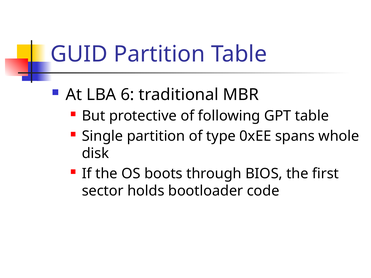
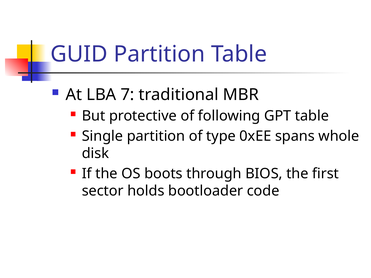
6: 6 -> 7
